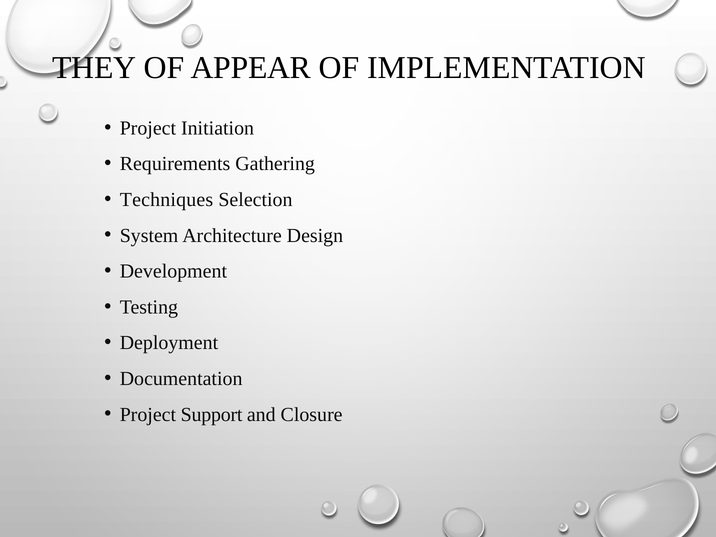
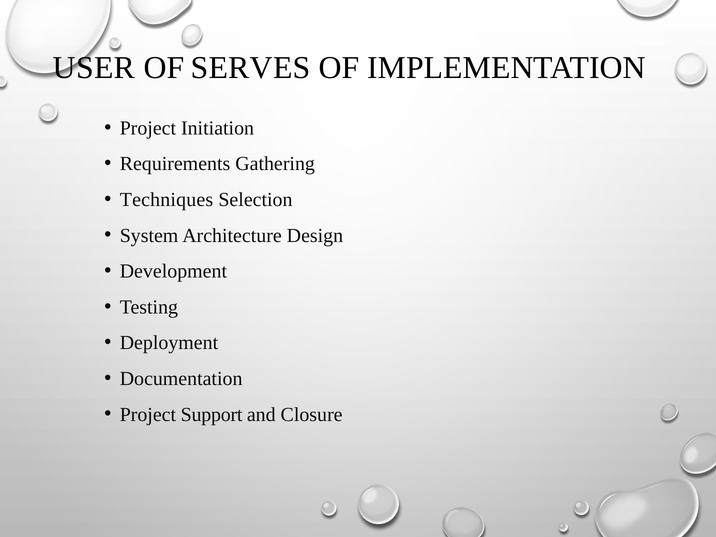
THEY: THEY -> USER
APPEAR: APPEAR -> SERVES
